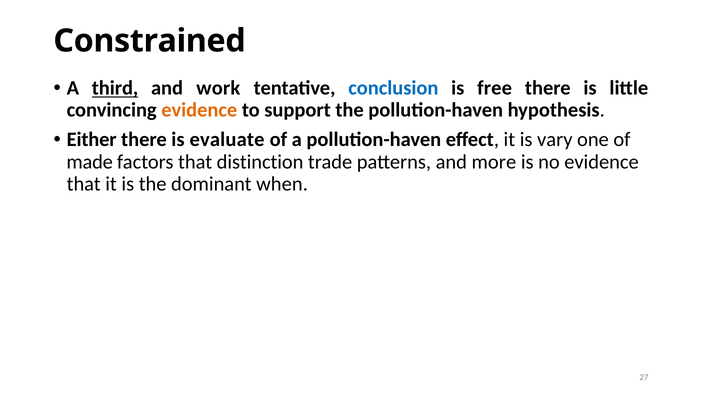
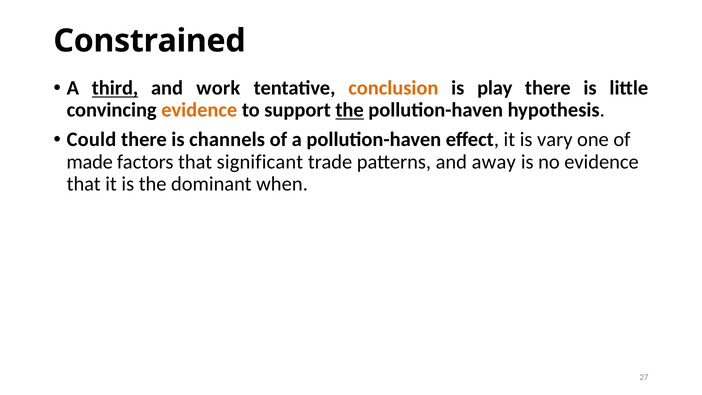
conclusion colour: blue -> orange
free: free -> play
the at (350, 110) underline: none -> present
Either: Either -> Could
evaluate: evaluate -> channels
distinction: distinction -> significant
more: more -> away
